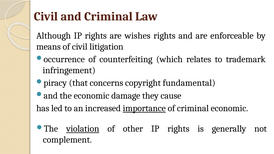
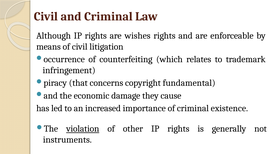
importance underline: present -> none
criminal economic: economic -> existence
complement: complement -> instruments
